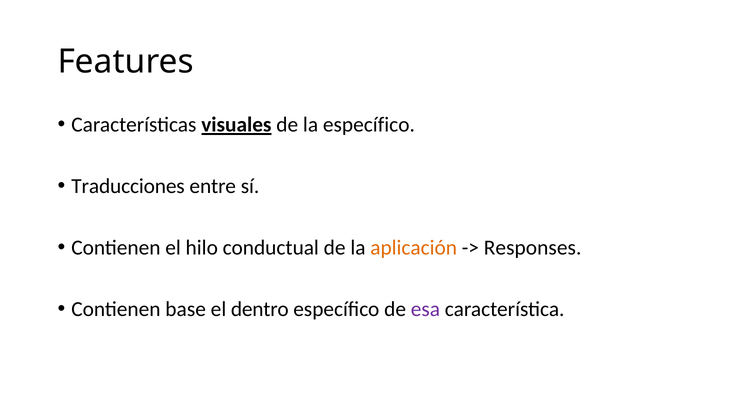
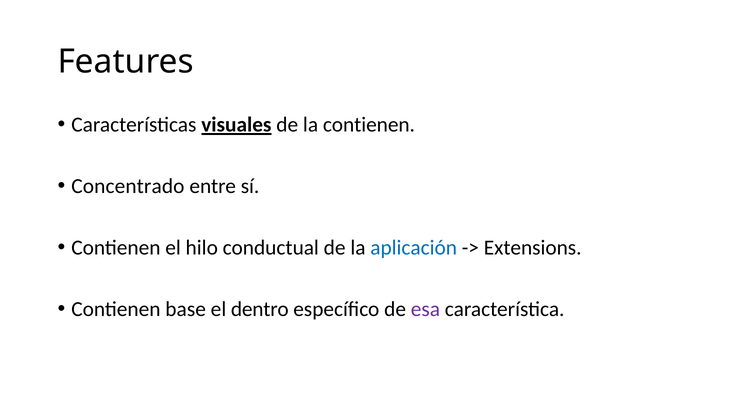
la específico: específico -> contienen
Traducciones: Traducciones -> Concentrado
aplicación colour: orange -> blue
Responses: Responses -> Extensions
